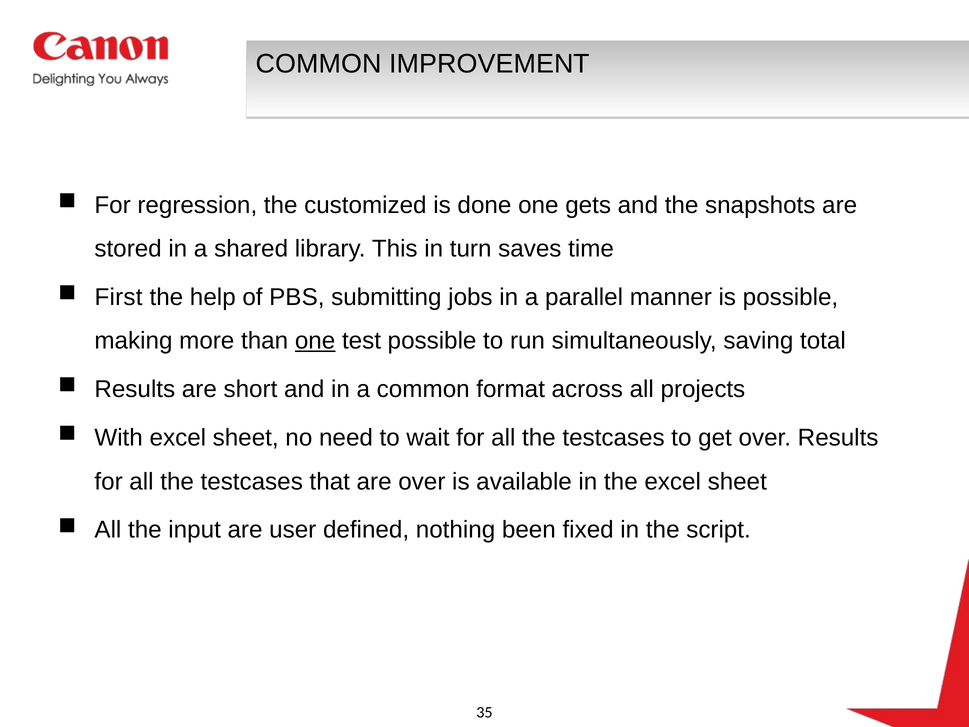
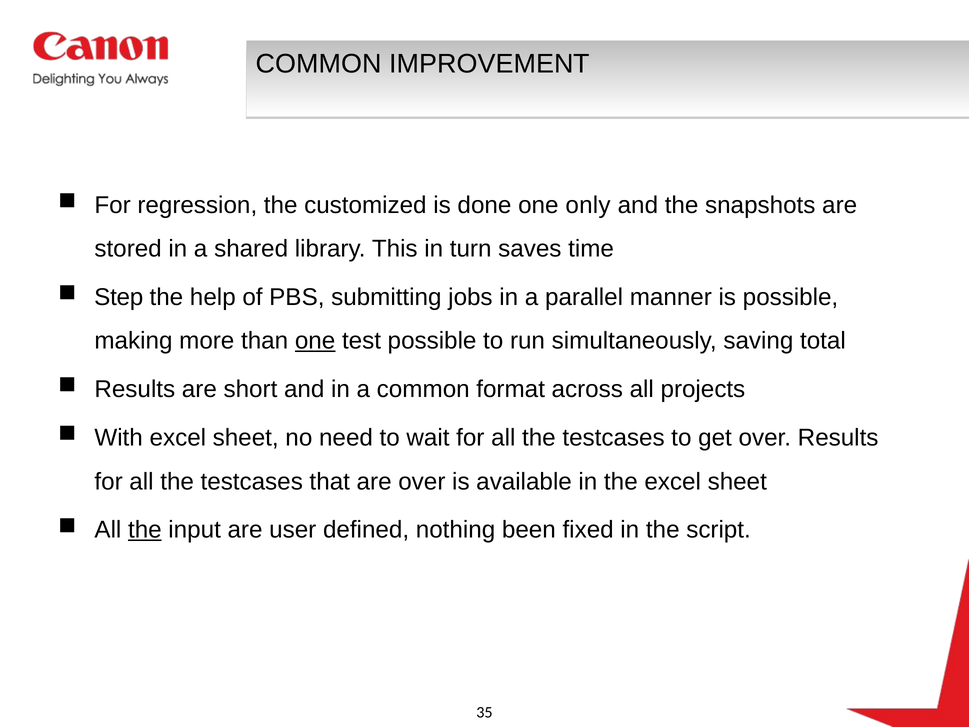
gets: gets -> only
First: First -> Step
the at (145, 530) underline: none -> present
